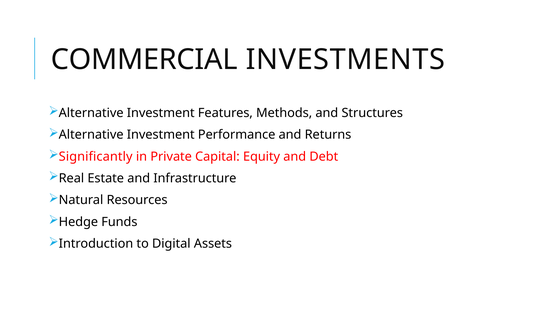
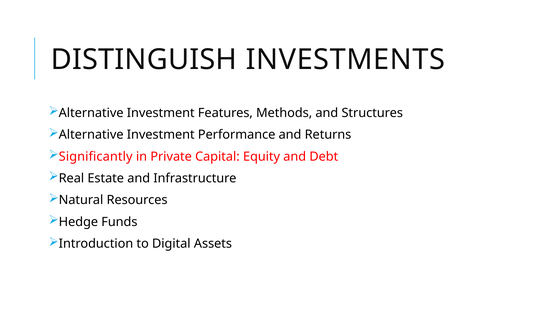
COMMERCIAL: COMMERCIAL -> DISTINGUISH
